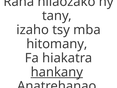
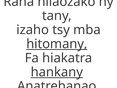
hitomany underline: none -> present
